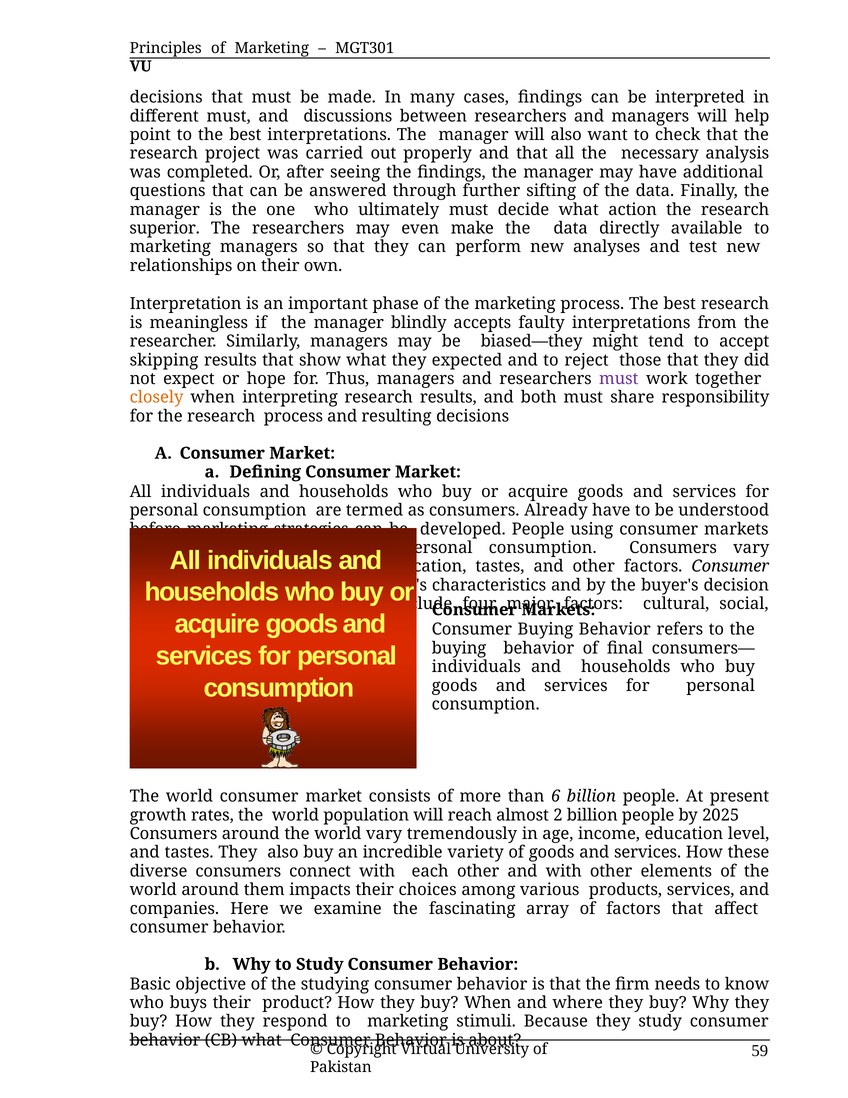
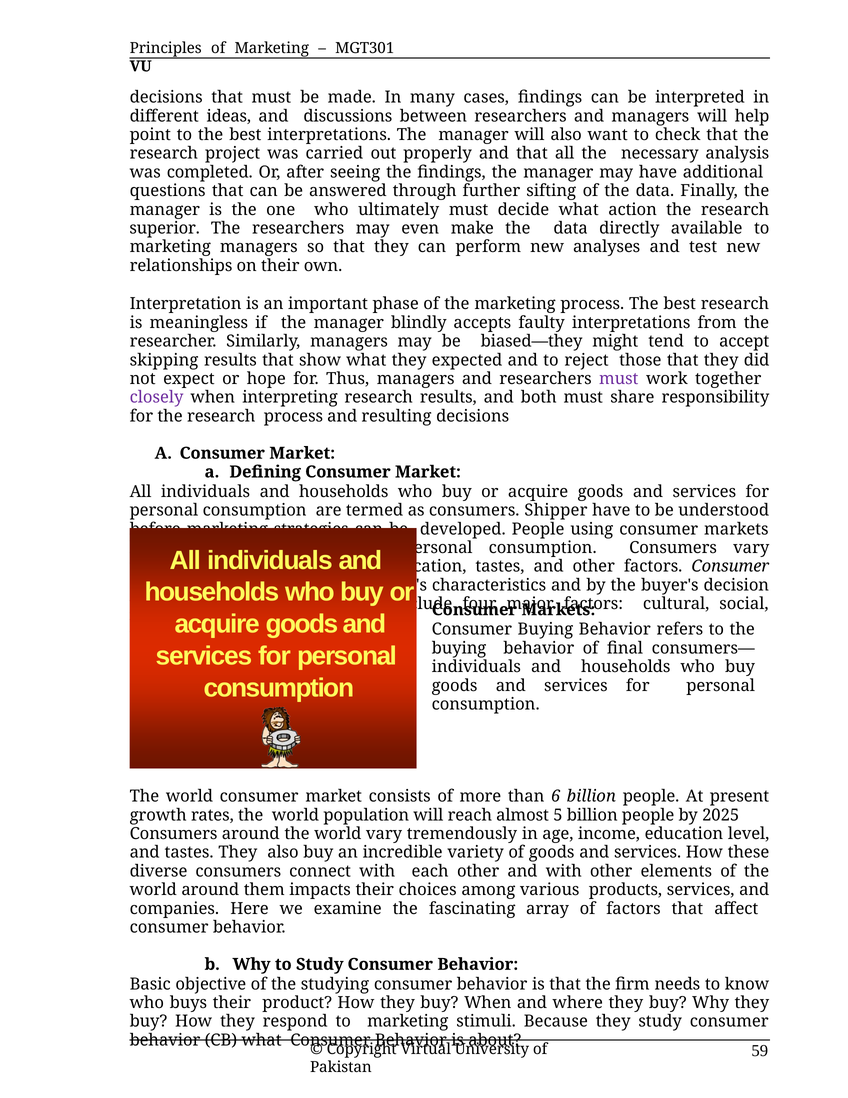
different must: must -> ideas
closely colour: orange -> purple
Already: Already -> Shipper
2: 2 -> 5
